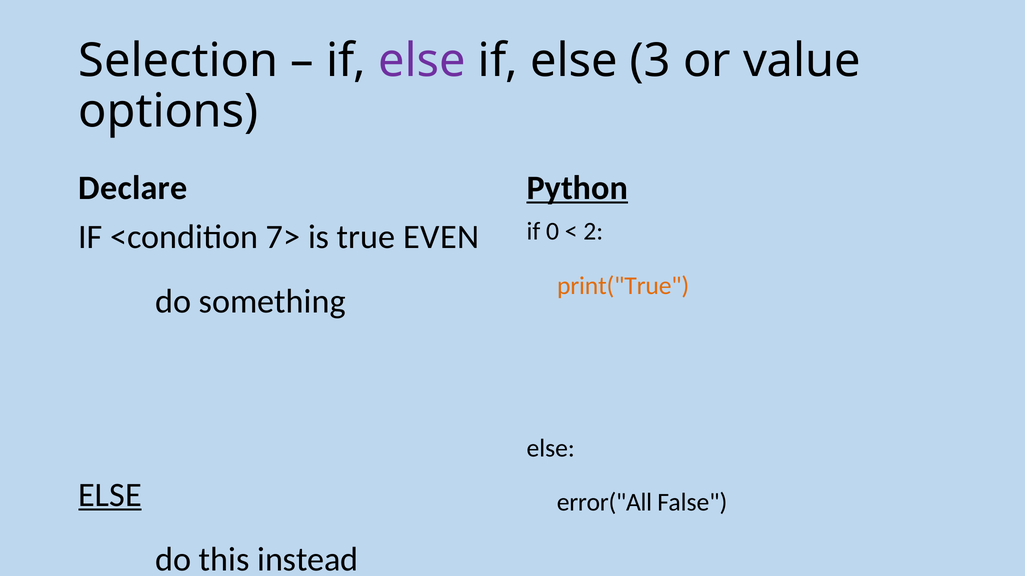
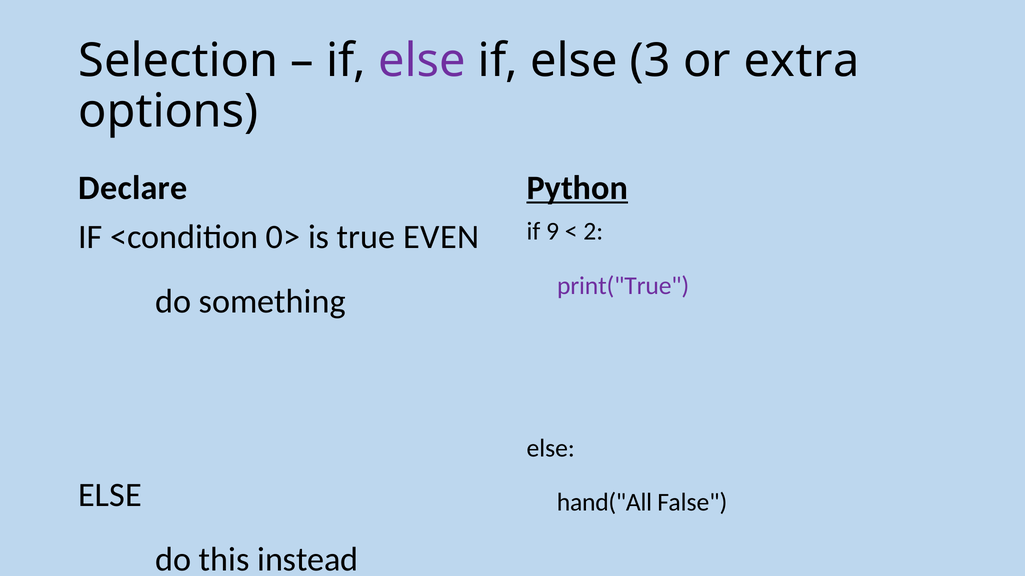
value: value -> extra
0: 0 -> 9
7>: 7> -> 0>
print("True colour: orange -> purple
ELSE at (110, 495) underline: present -> none
error("All: error("All -> hand("All
